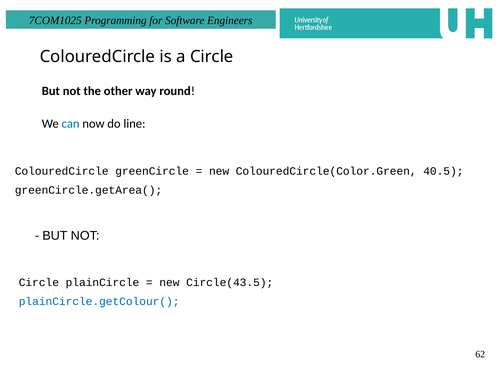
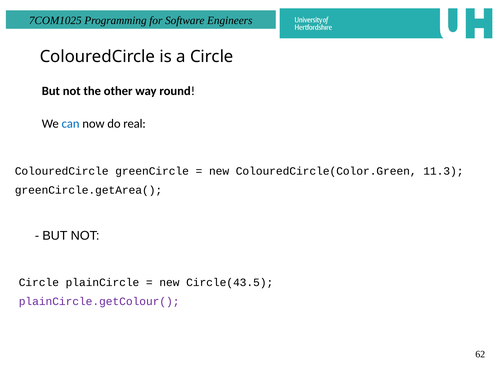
line: line -> real
40.5: 40.5 -> 11.3
plainCircle.getColour( colour: blue -> purple
